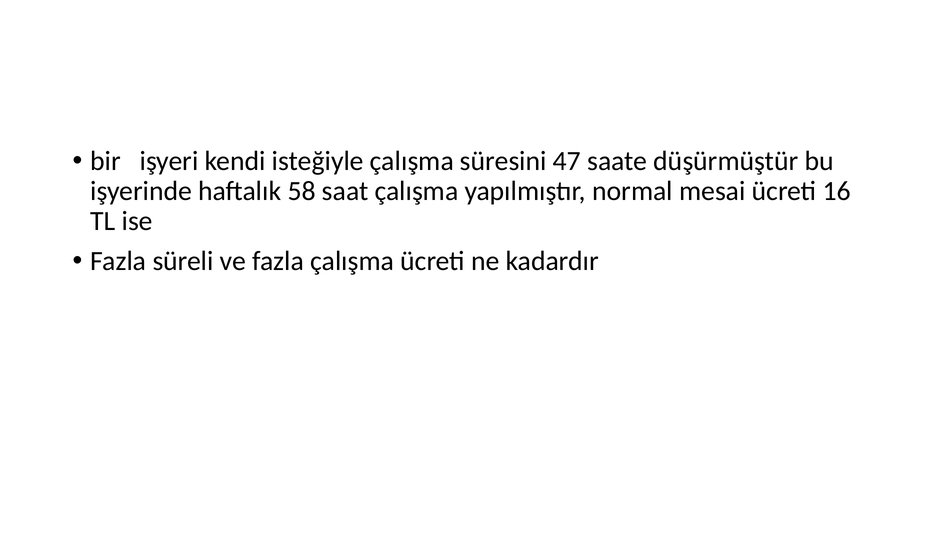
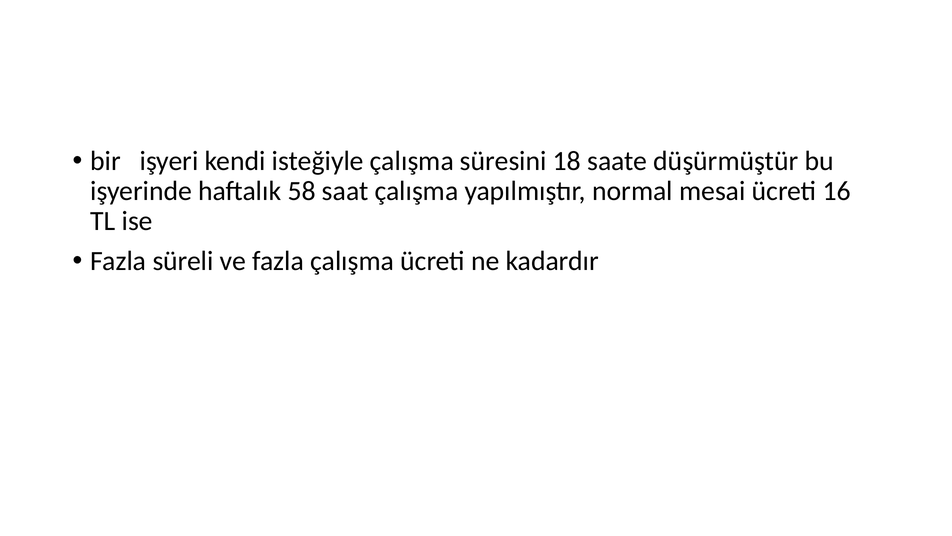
47: 47 -> 18
